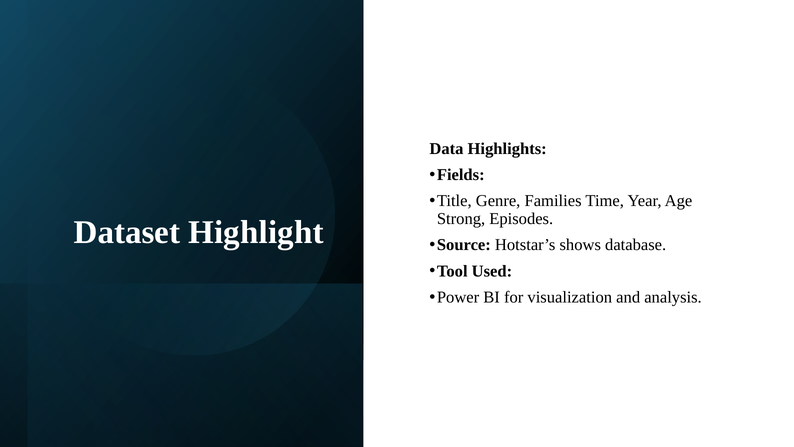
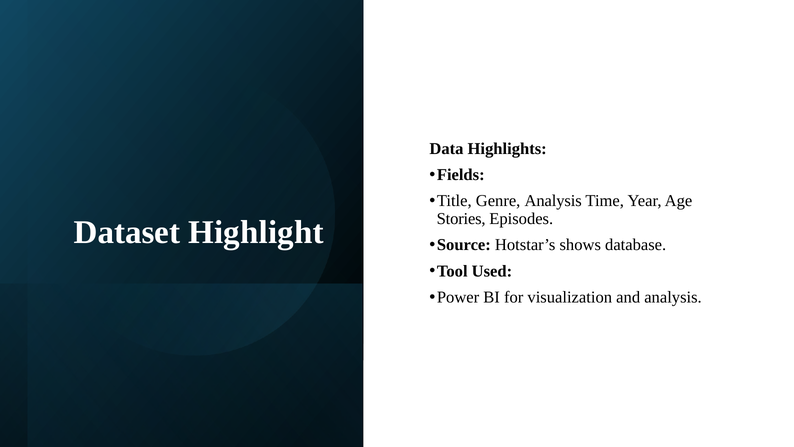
Genre Families: Families -> Analysis
Strong: Strong -> Stories
